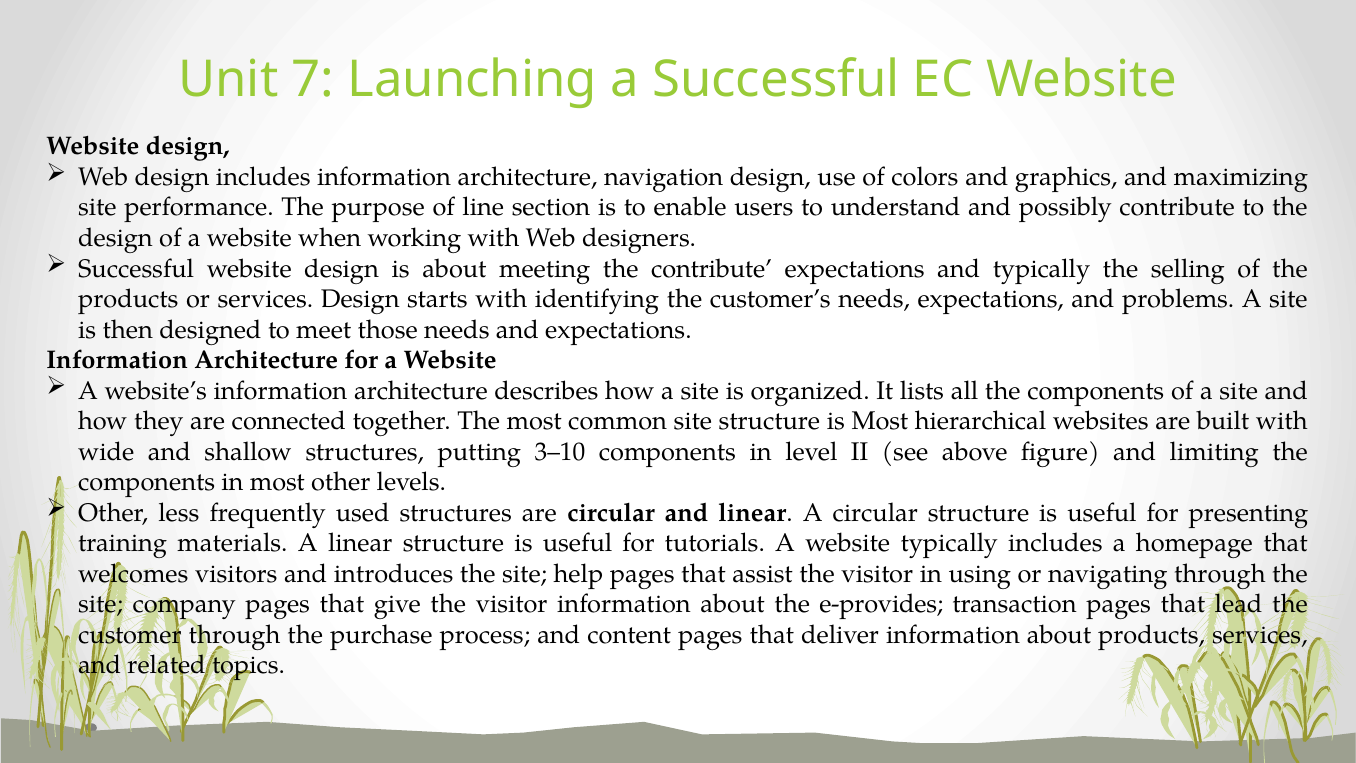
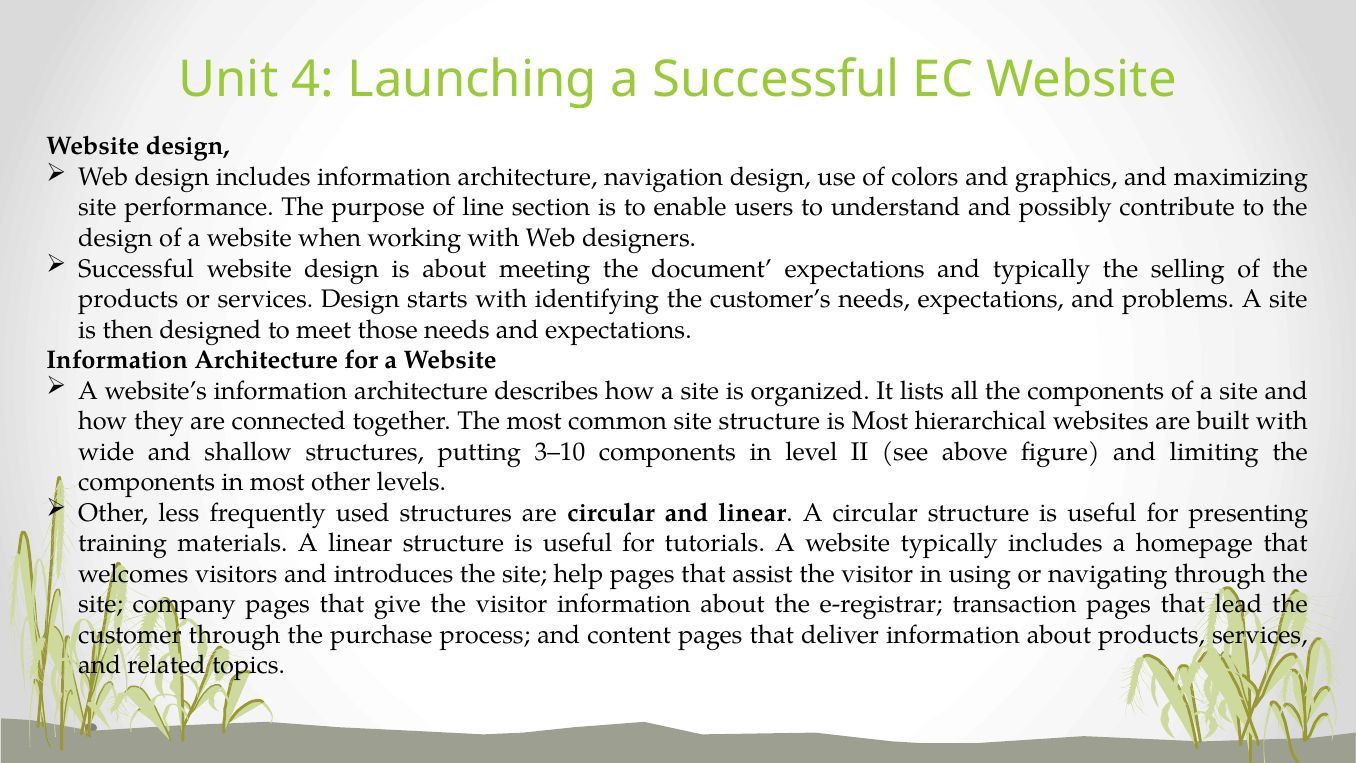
7: 7 -> 4
the contribute: contribute -> document
e-provides: e-provides -> e-registrar
